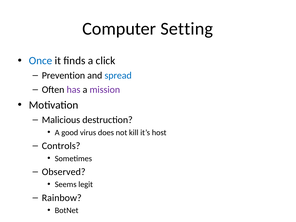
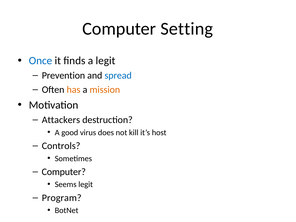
a click: click -> legit
has colour: purple -> orange
mission colour: purple -> orange
Malicious: Malicious -> Attackers
Observed at (64, 172): Observed -> Computer
Rainbow: Rainbow -> Program
